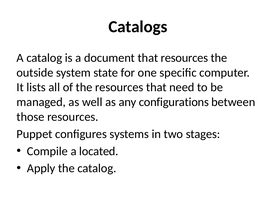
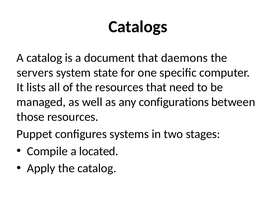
that resources: resources -> daemons
outside: outside -> servers
